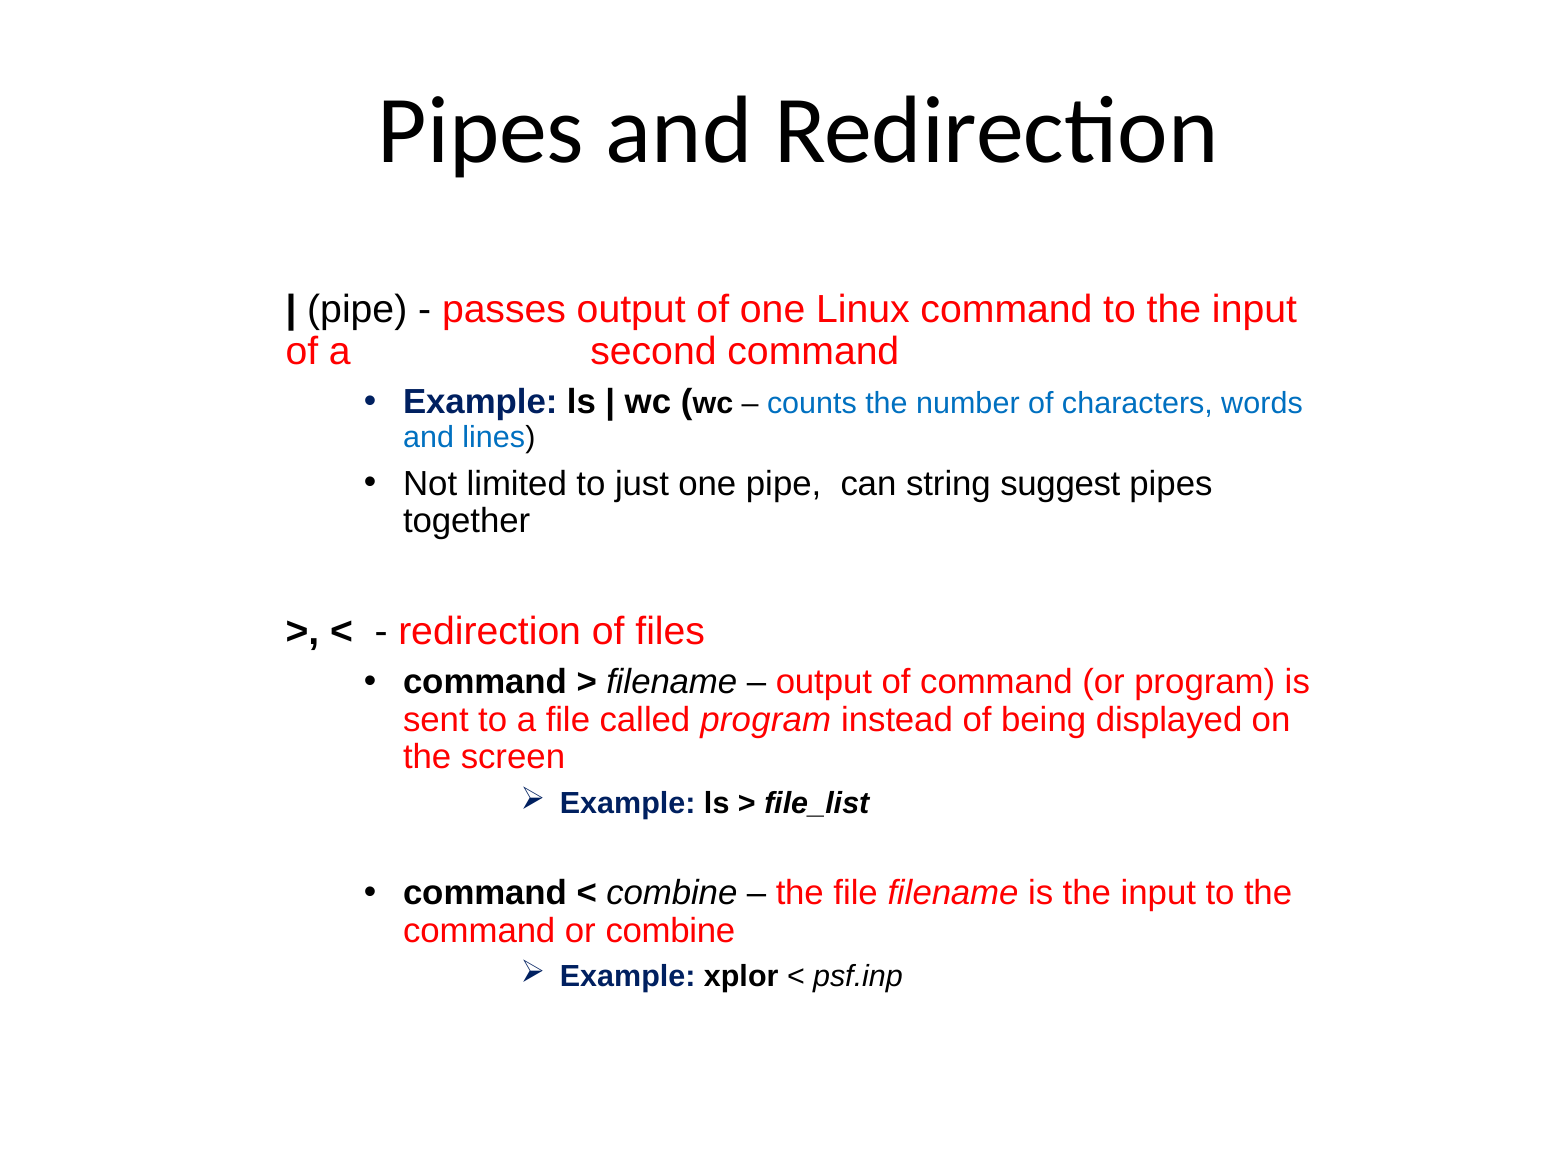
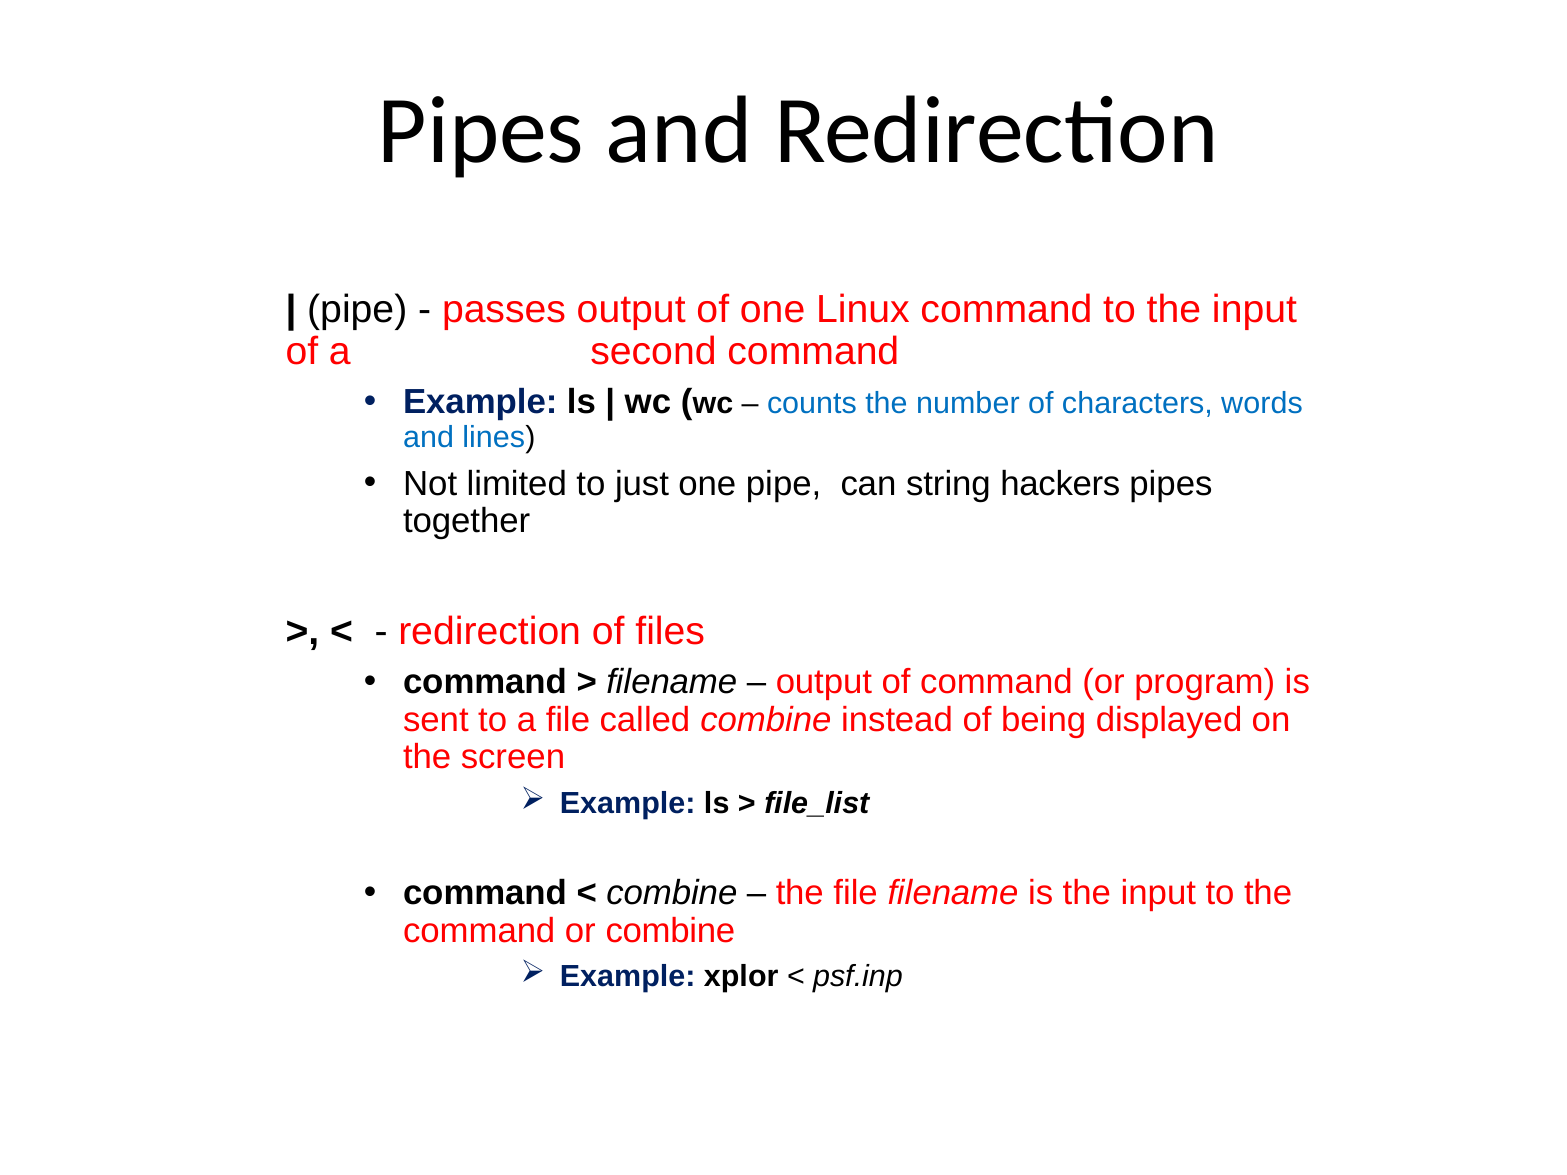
suggest: suggest -> hackers
called program: program -> combine
